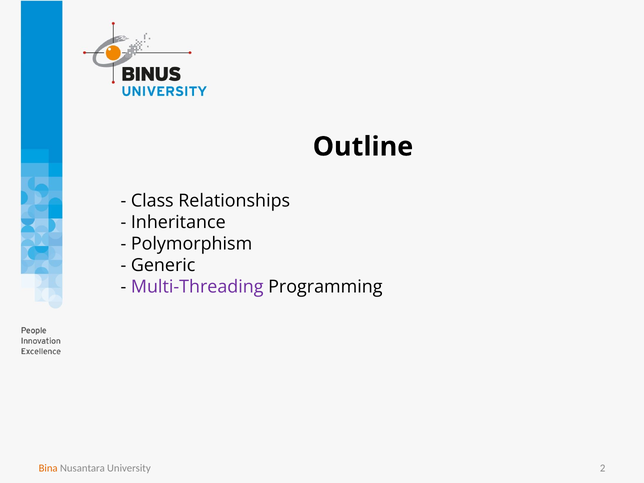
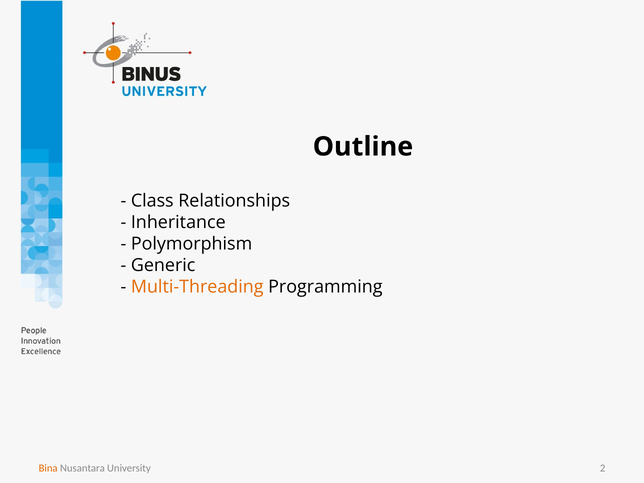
Multi-Threading colour: purple -> orange
